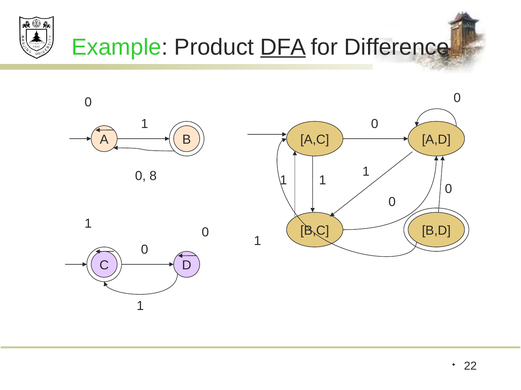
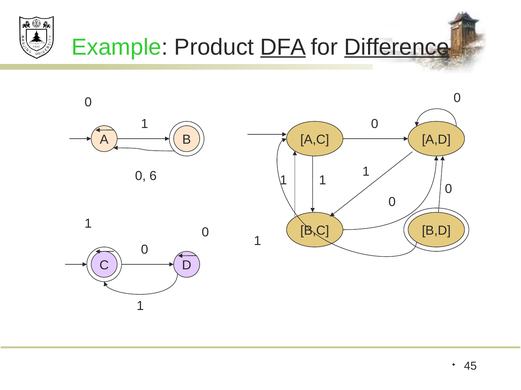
Difference underline: none -> present
8: 8 -> 6
22: 22 -> 45
